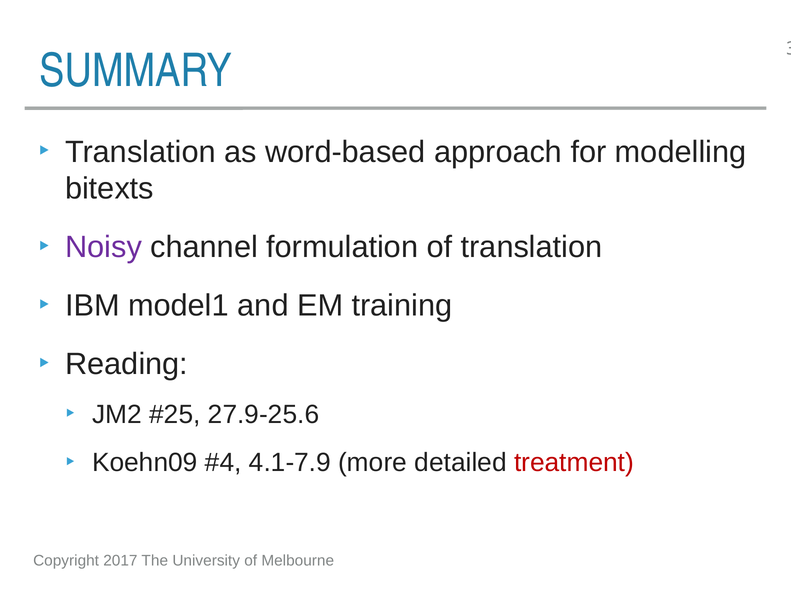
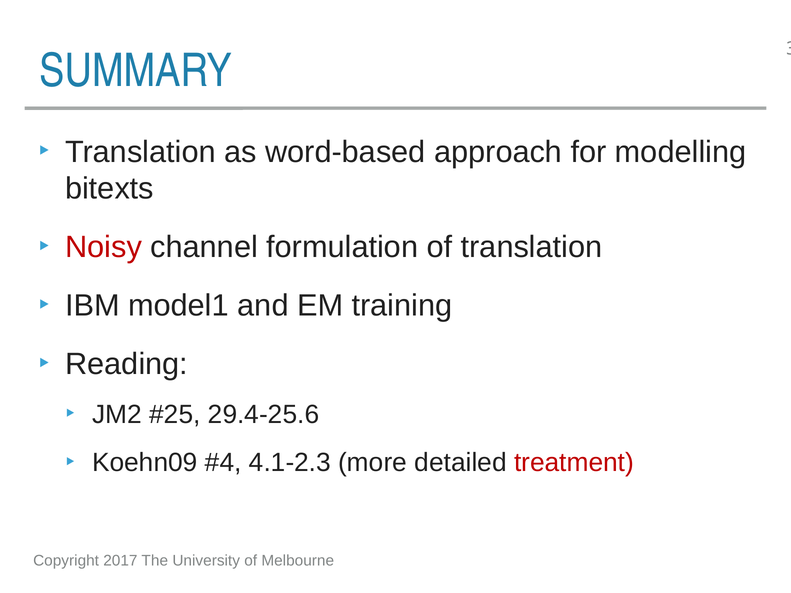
Noisy colour: purple -> red
27.9-25.6: 27.9-25.6 -> 29.4-25.6
4.1-7.9: 4.1-7.9 -> 4.1-2.3
